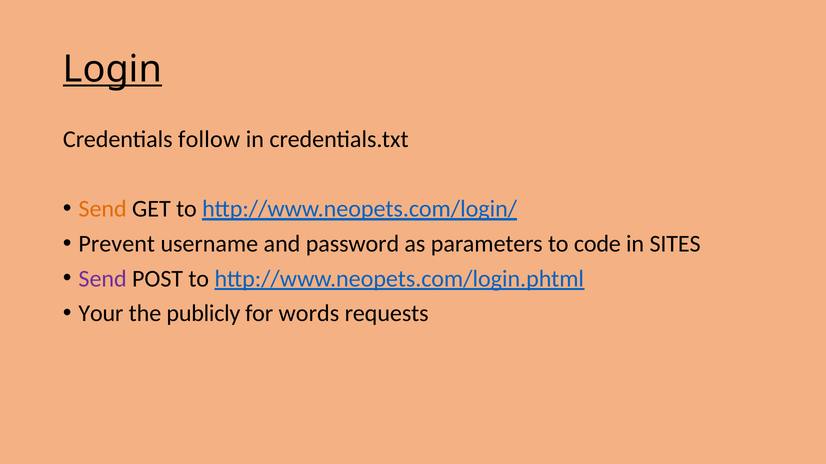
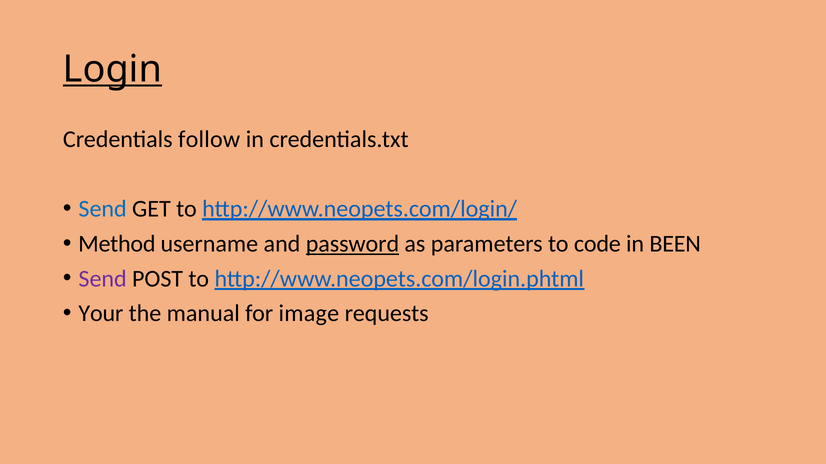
Send at (103, 209) colour: orange -> blue
Prevent: Prevent -> Method
password underline: none -> present
SITES: SITES -> BEEN
publicly: publicly -> manual
words: words -> image
